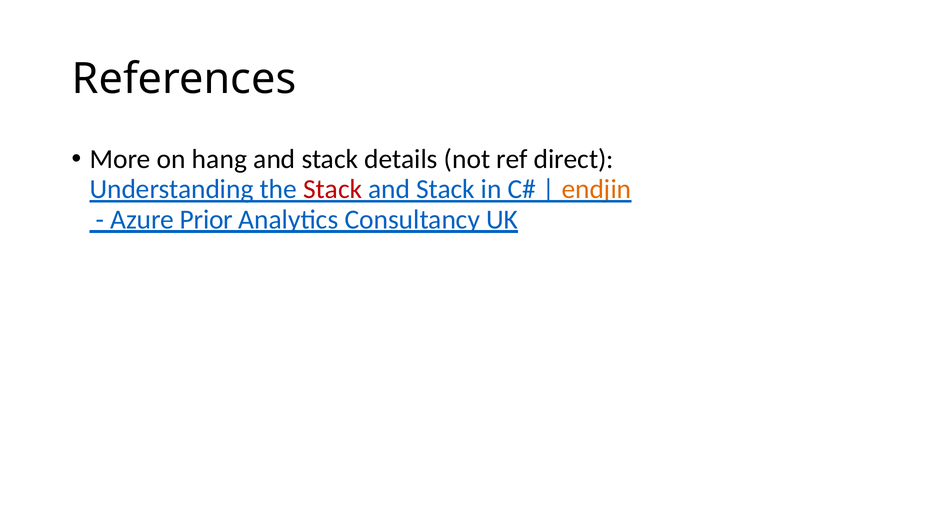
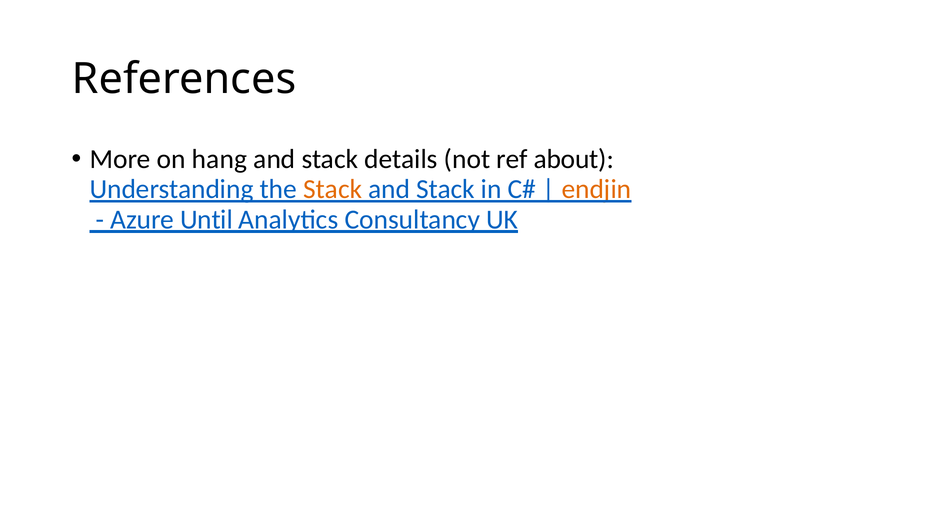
direct: direct -> about
Stack at (333, 190) colour: red -> orange
Prior: Prior -> Until
